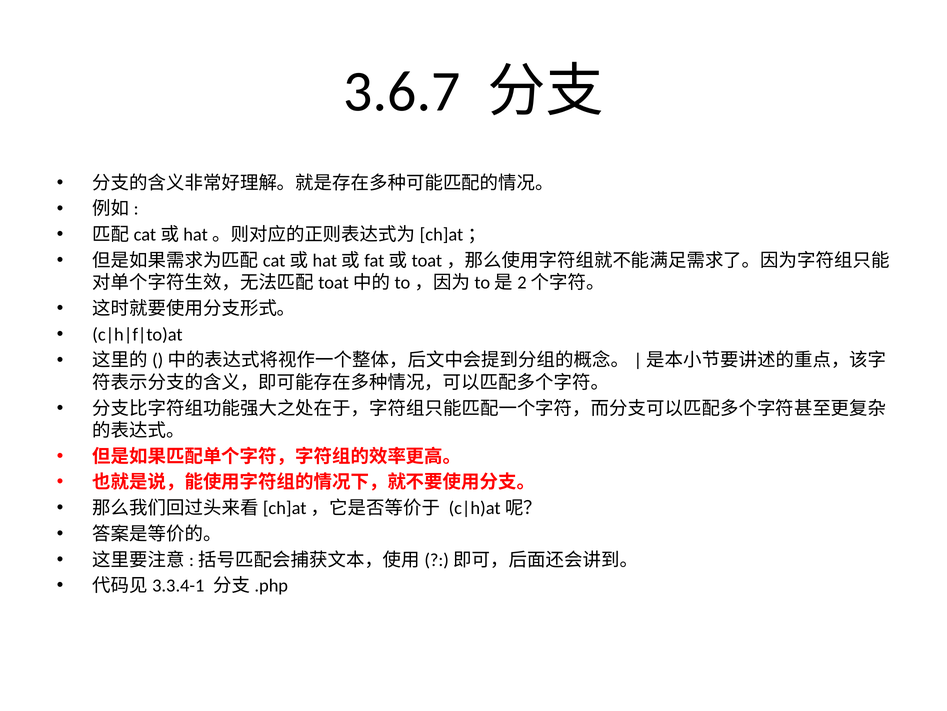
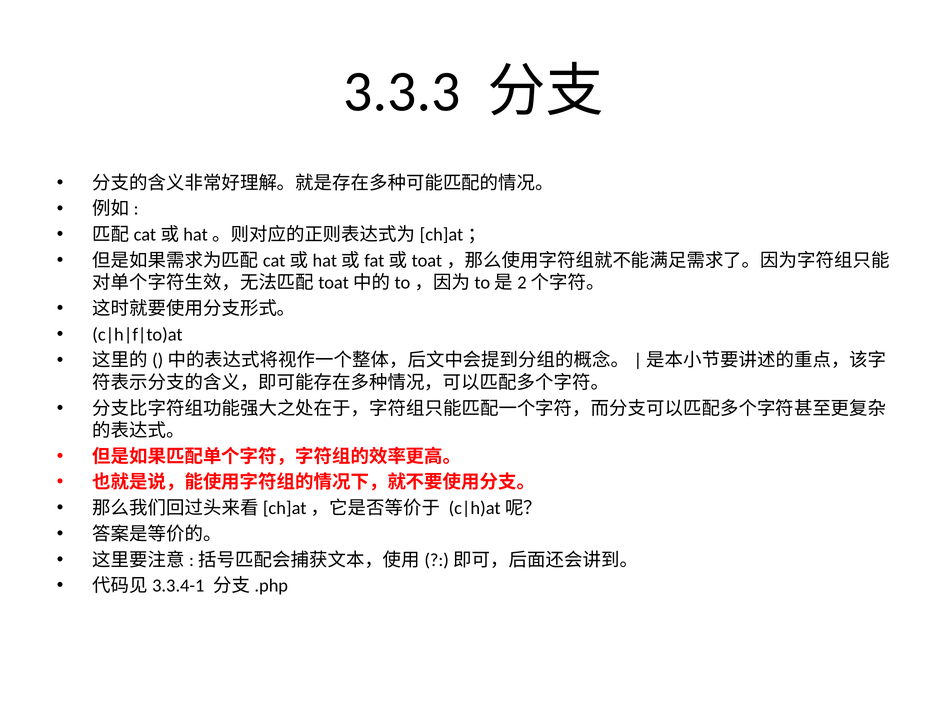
3.6.7: 3.6.7 -> 3.3.3
